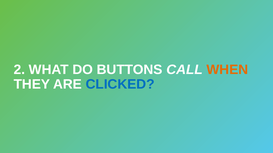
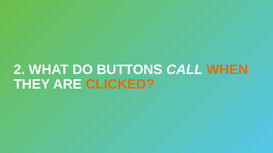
CLICKED colour: blue -> orange
